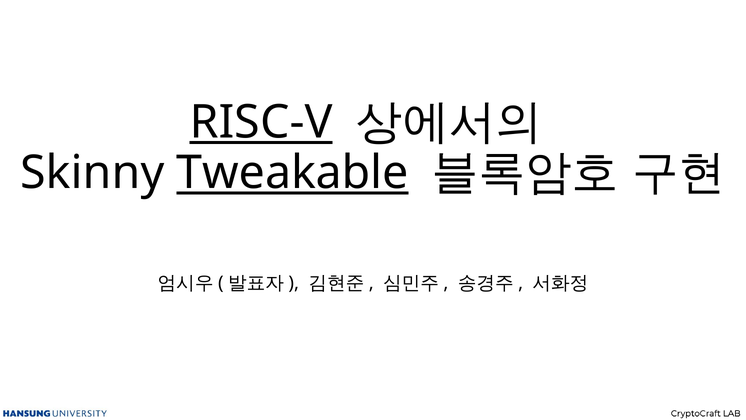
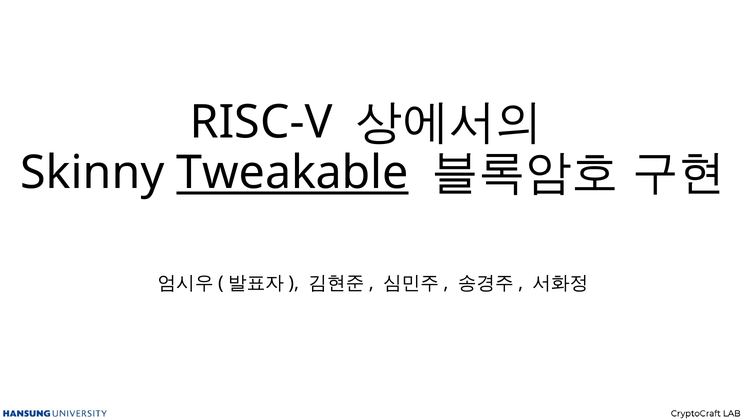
RISC-V underline: present -> none
